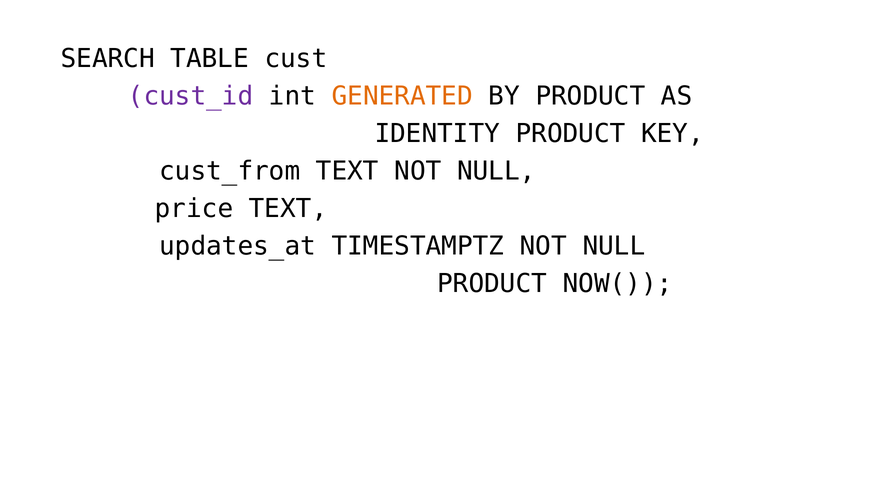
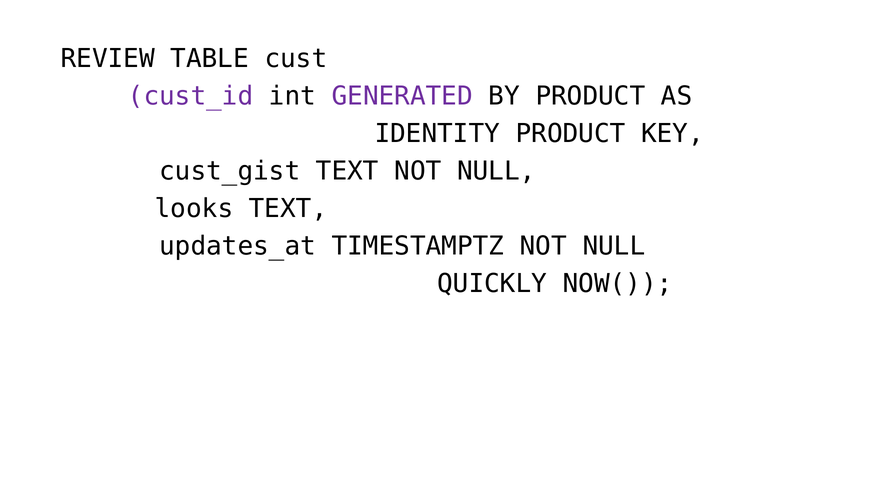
SEARCH: SEARCH -> REVIEW
GENERATED colour: orange -> purple
cust_from: cust_from -> cust_gist
price: price -> looks
PRODUCT at (492, 284): PRODUCT -> QUICKLY
